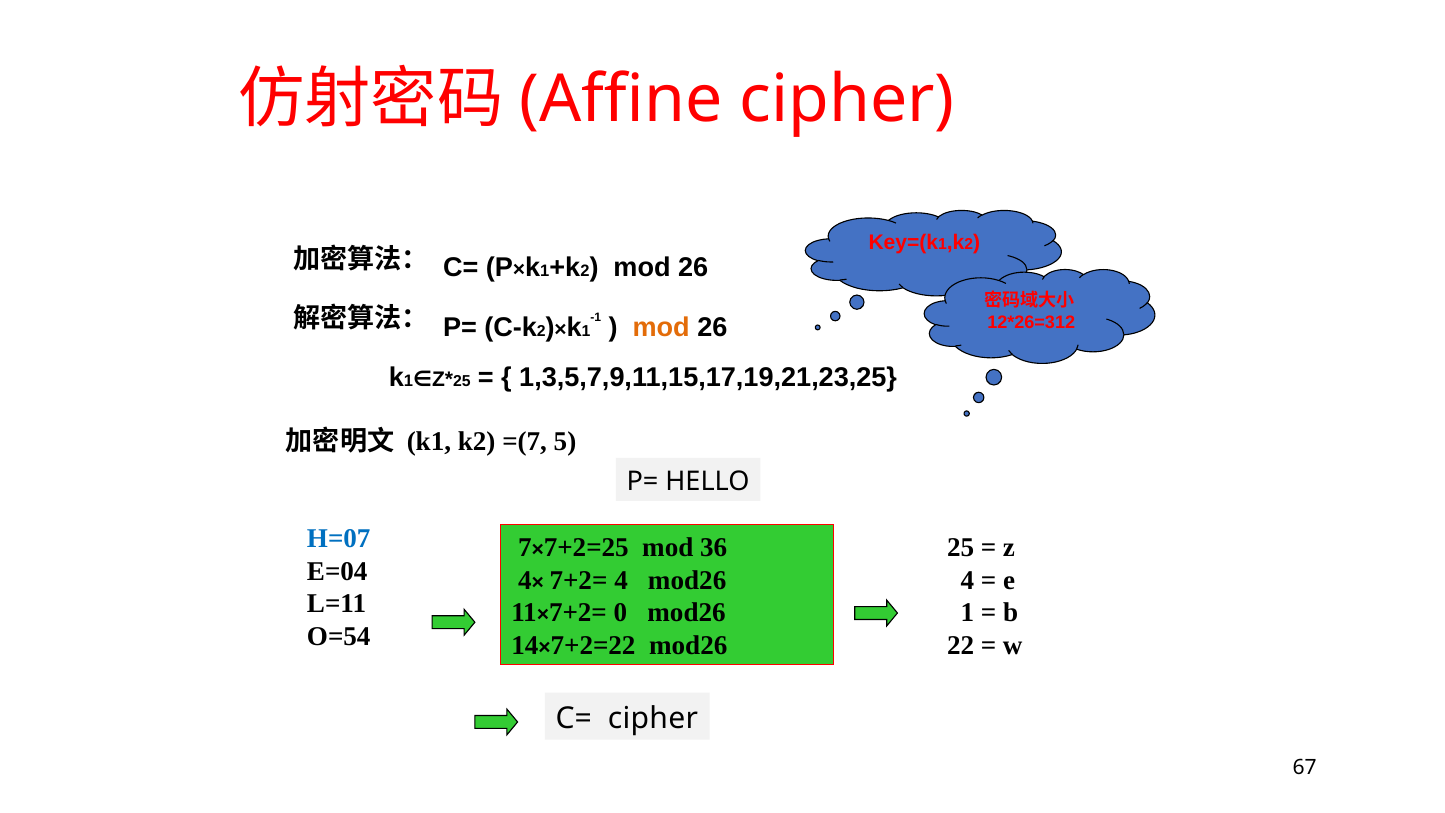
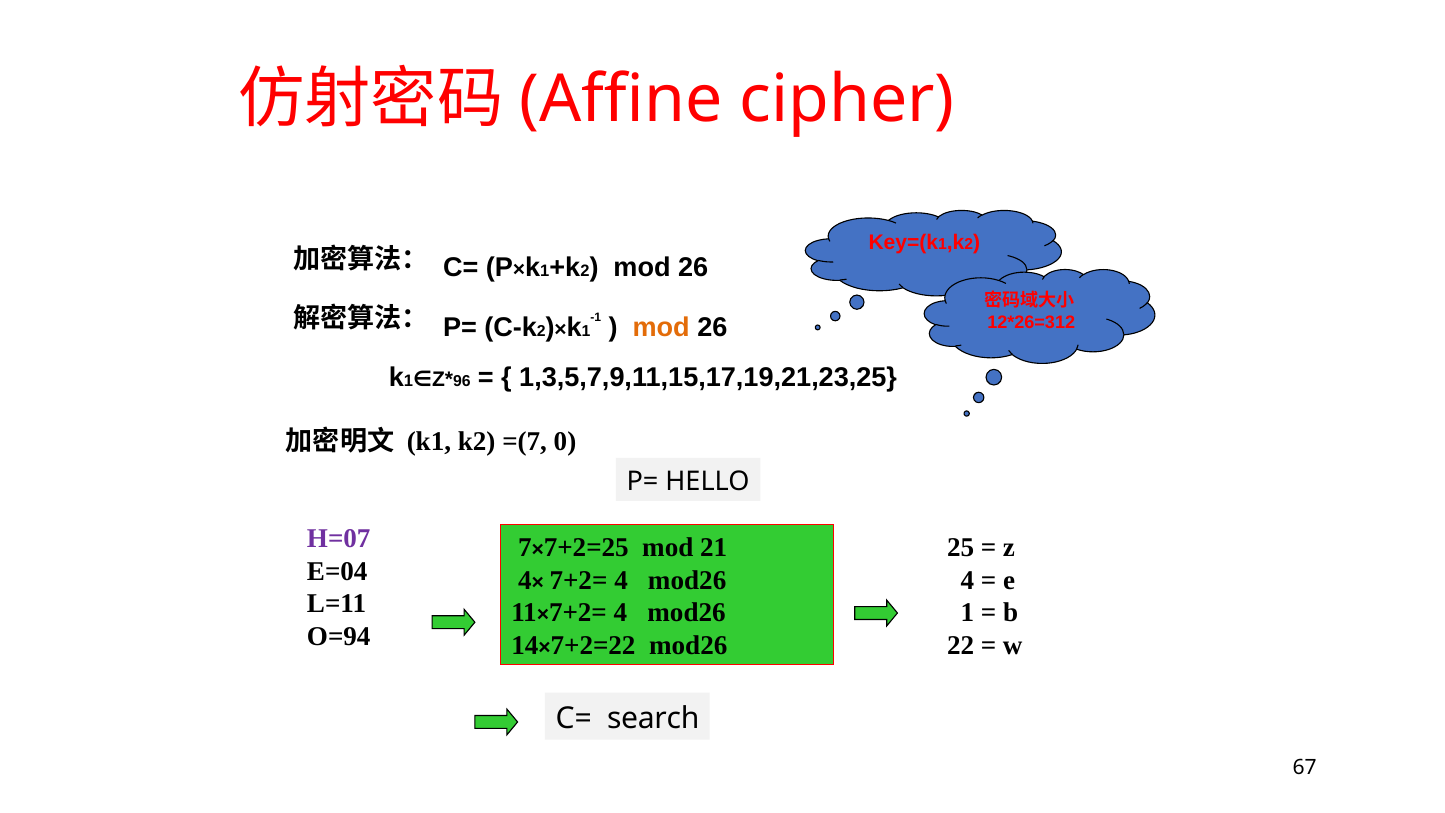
25 at (462, 381): 25 -> 96
5: 5 -> 0
H=07 colour: blue -> purple
36: 36 -> 21
0 at (620, 612): 0 -> 4
O=54: O=54 -> O=94
C= cipher: cipher -> search
